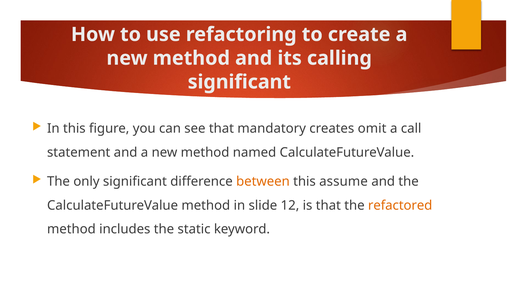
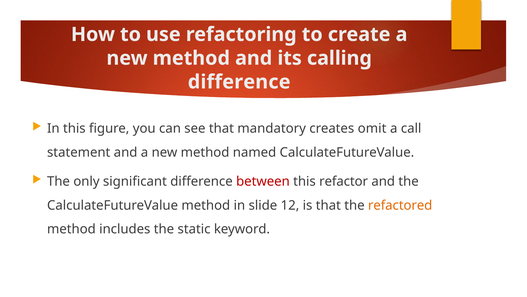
significant at (239, 82): significant -> difference
between colour: orange -> red
assume: assume -> refactor
